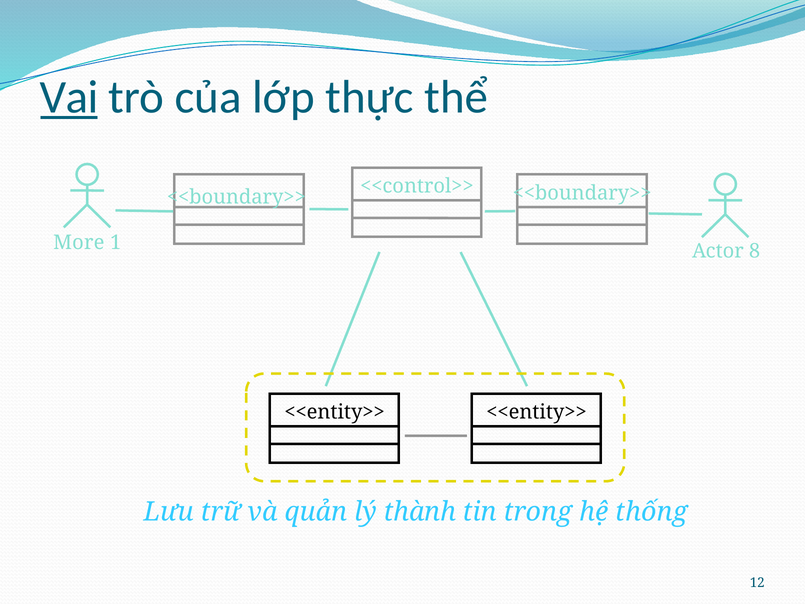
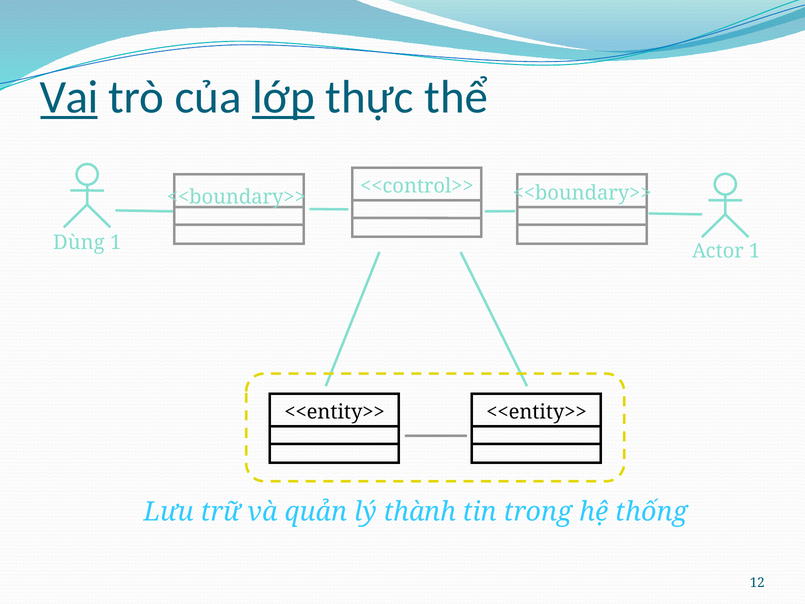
lớp underline: none -> present
More: More -> Dùng
Actor 8: 8 -> 1
